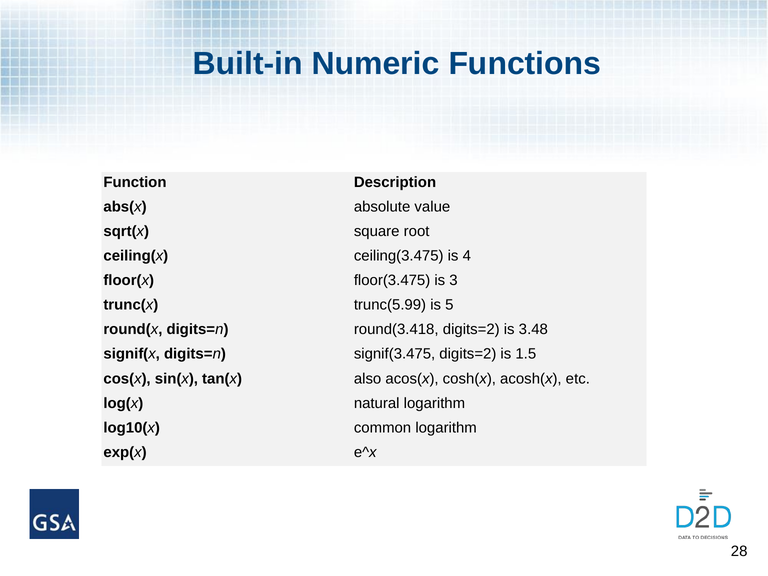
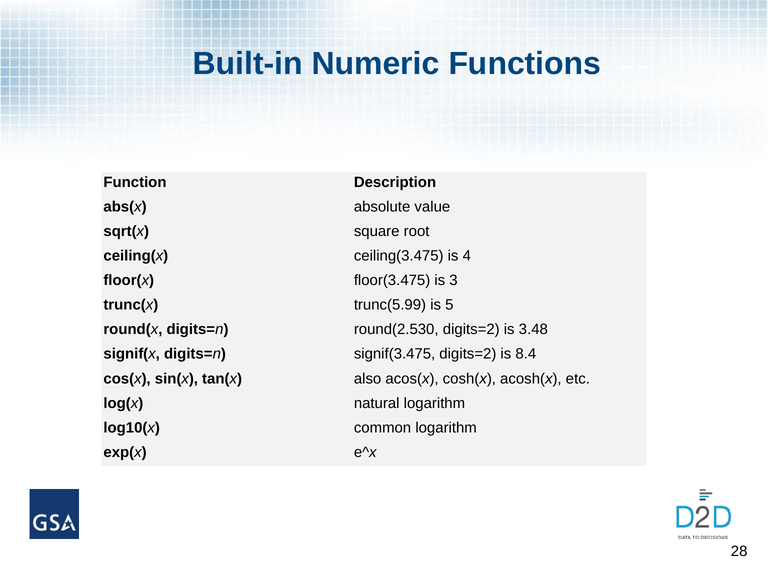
round(3.418: round(3.418 -> round(2.530
1.5: 1.5 -> 8.4
